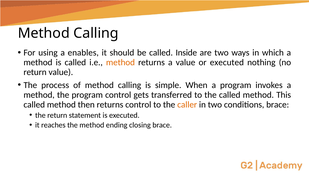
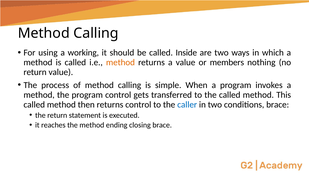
enables: enables -> working
or executed: executed -> members
caller colour: orange -> blue
